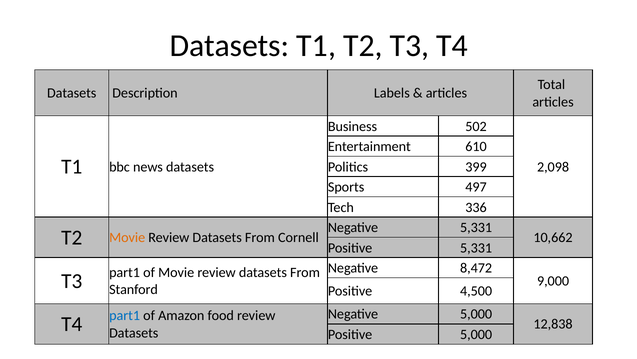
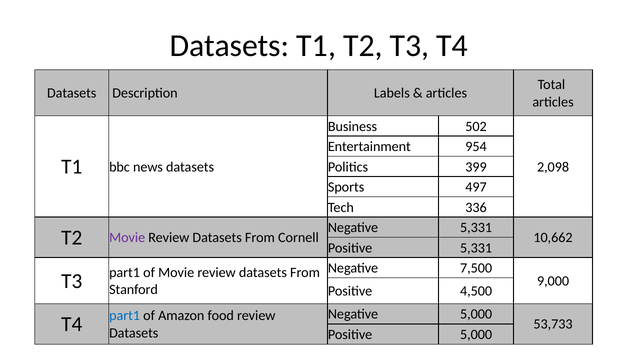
610: 610 -> 954
Movie at (127, 237) colour: orange -> purple
8,472: 8,472 -> 7,500
12,838: 12,838 -> 53,733
